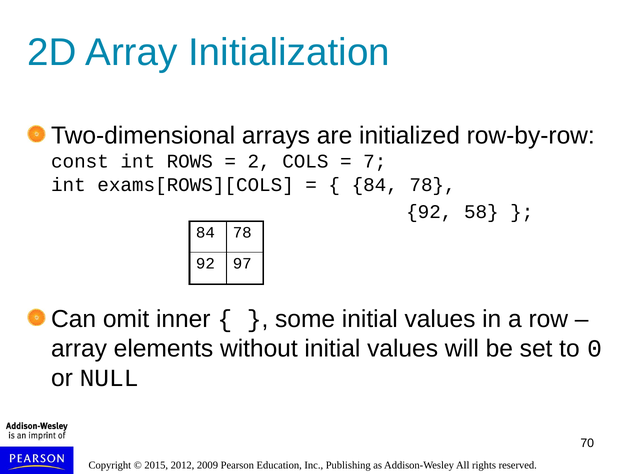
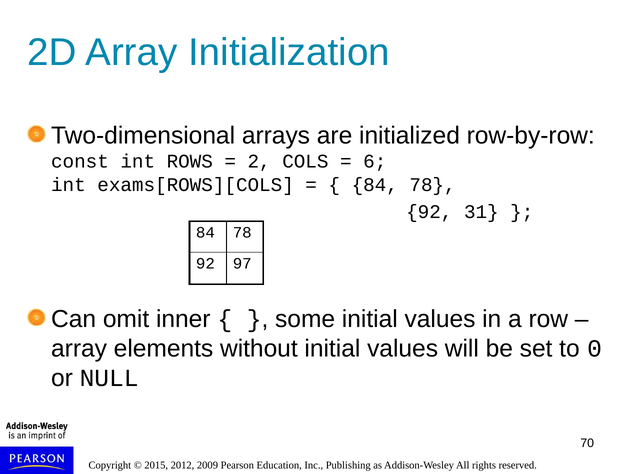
7: 7 -> 6
58: 58 -> 31
